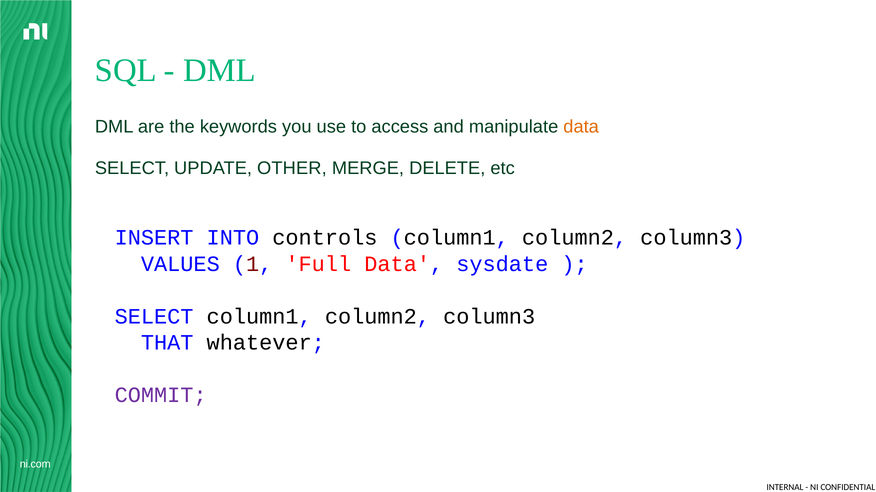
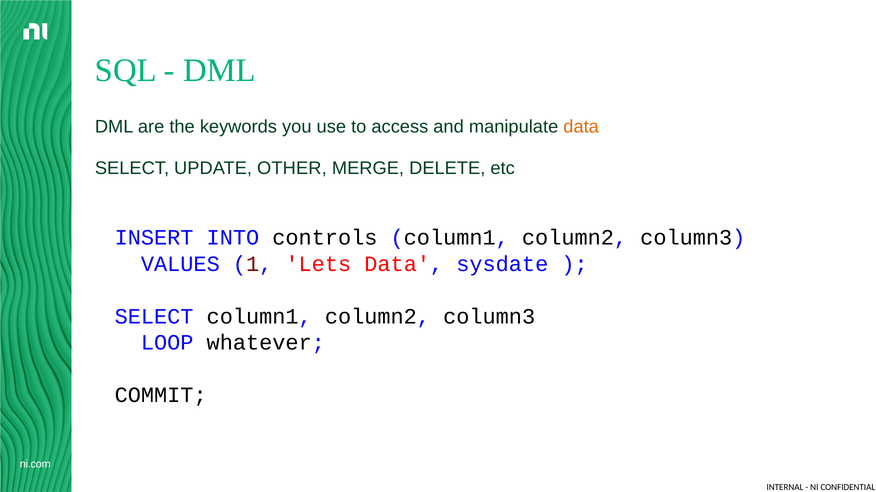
Full: Full -> Lets
THAT: THAT -> LOOP
COMMIT colour: purple -> black
